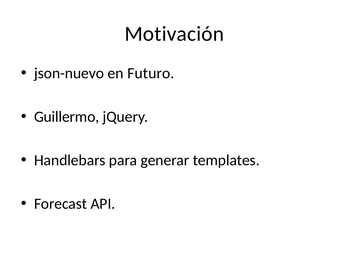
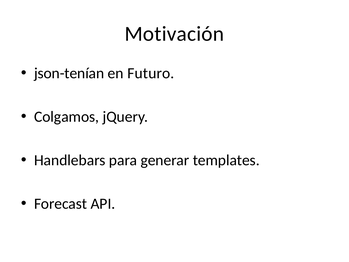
json-nuevo: json-nuevo -> json-tenían
Guillermo: Guillermo -> Colgamos
